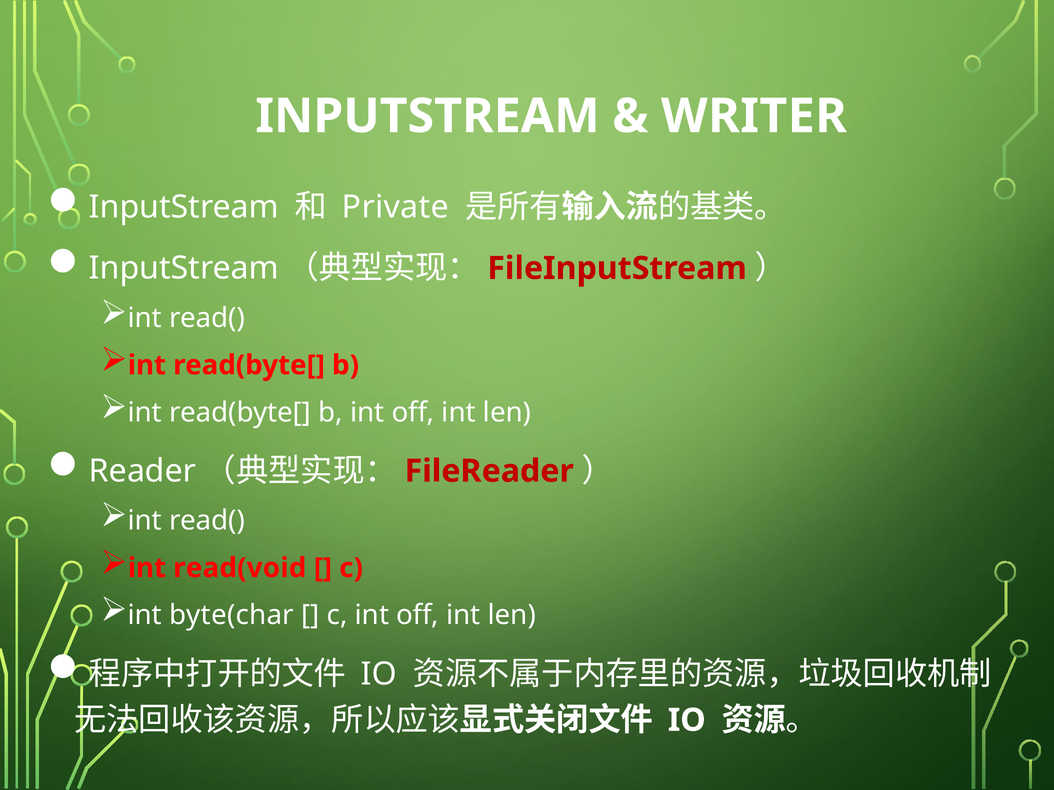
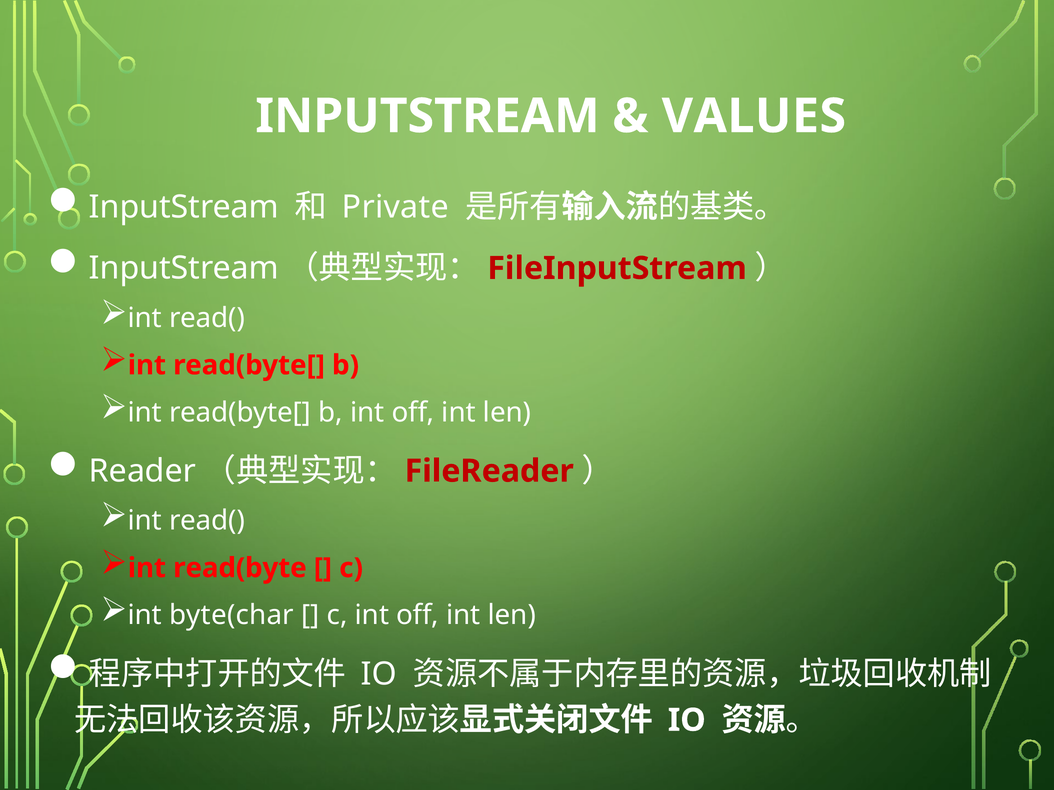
WRITER: WRITER -> VALUES
read(void: read(void -> read(byte
